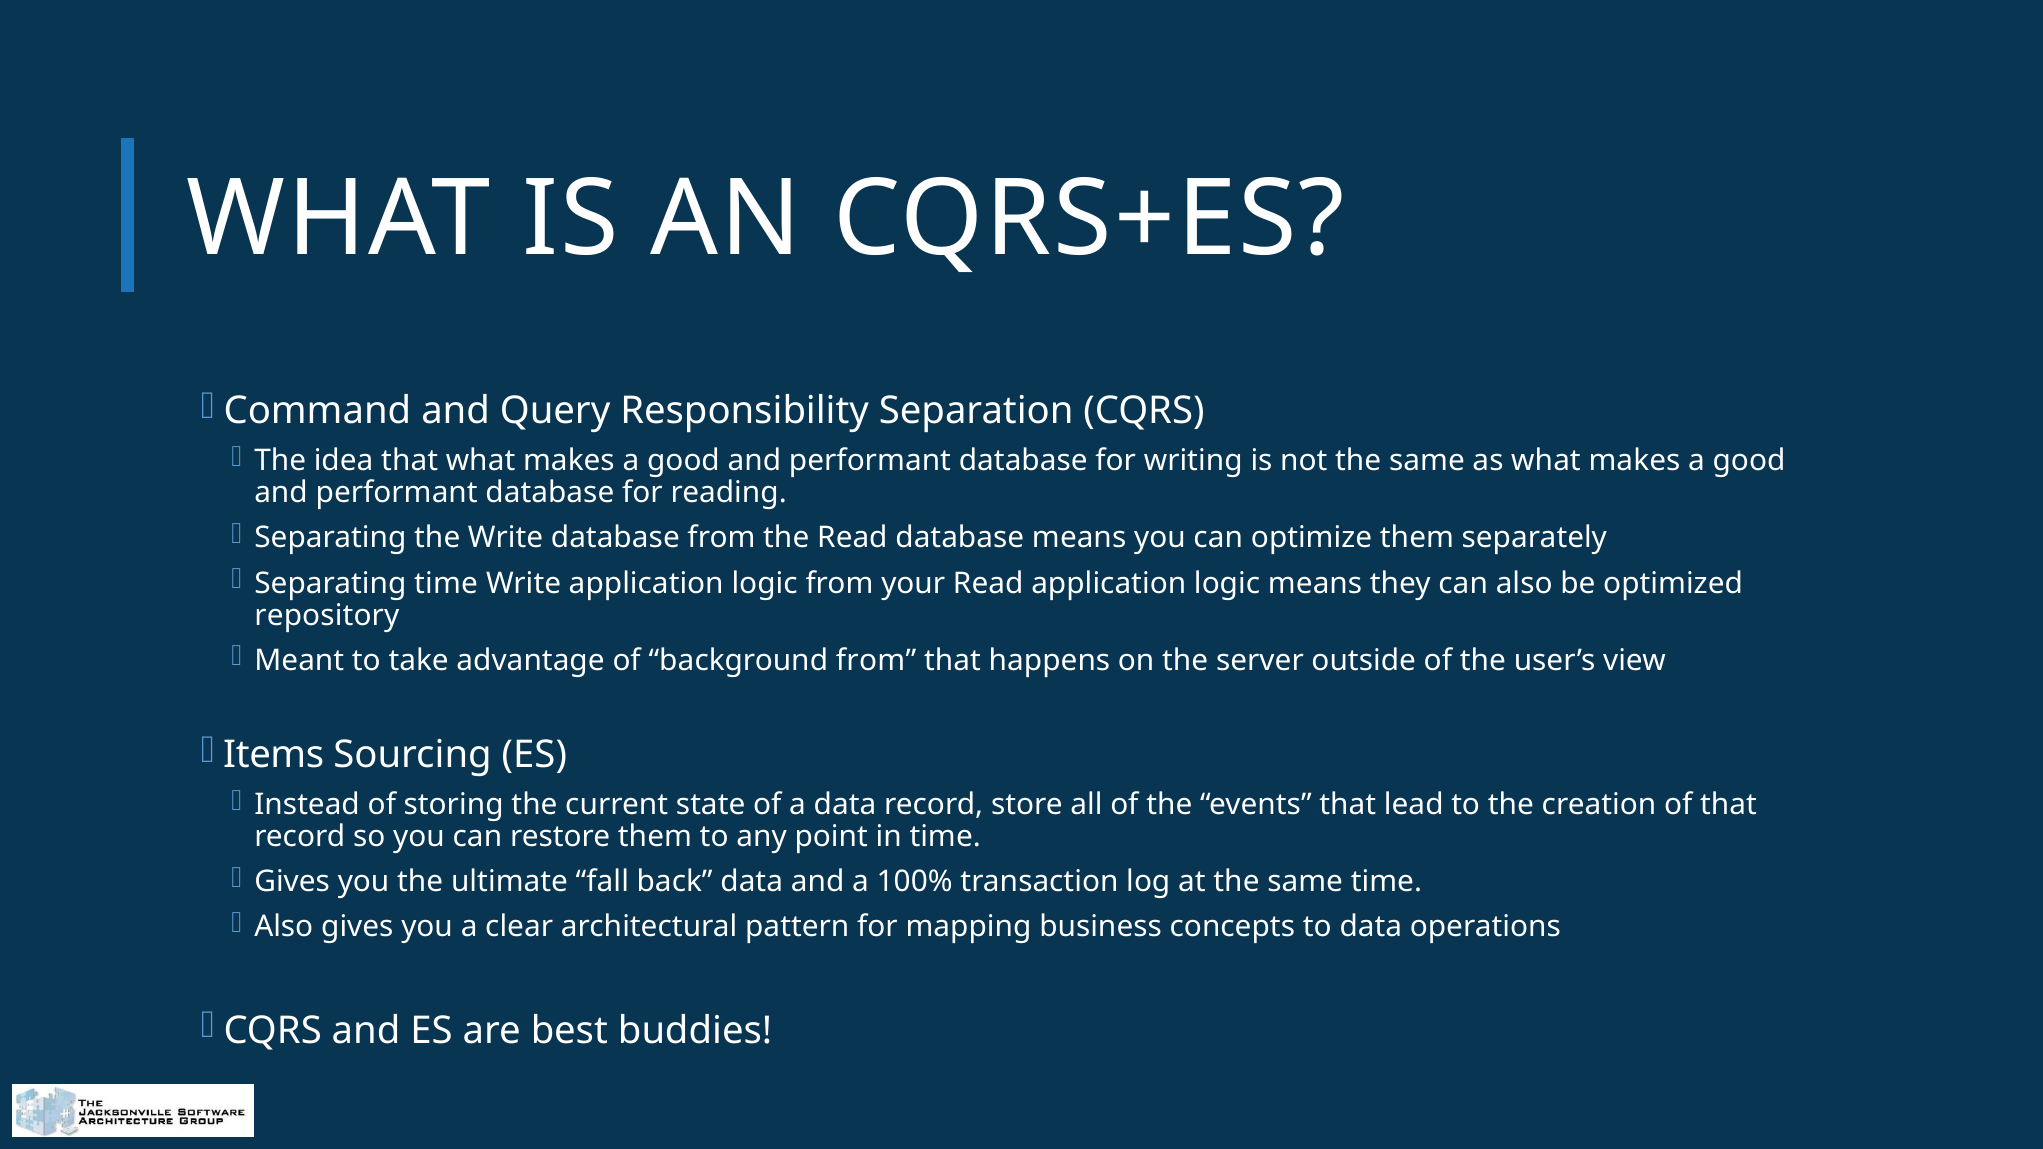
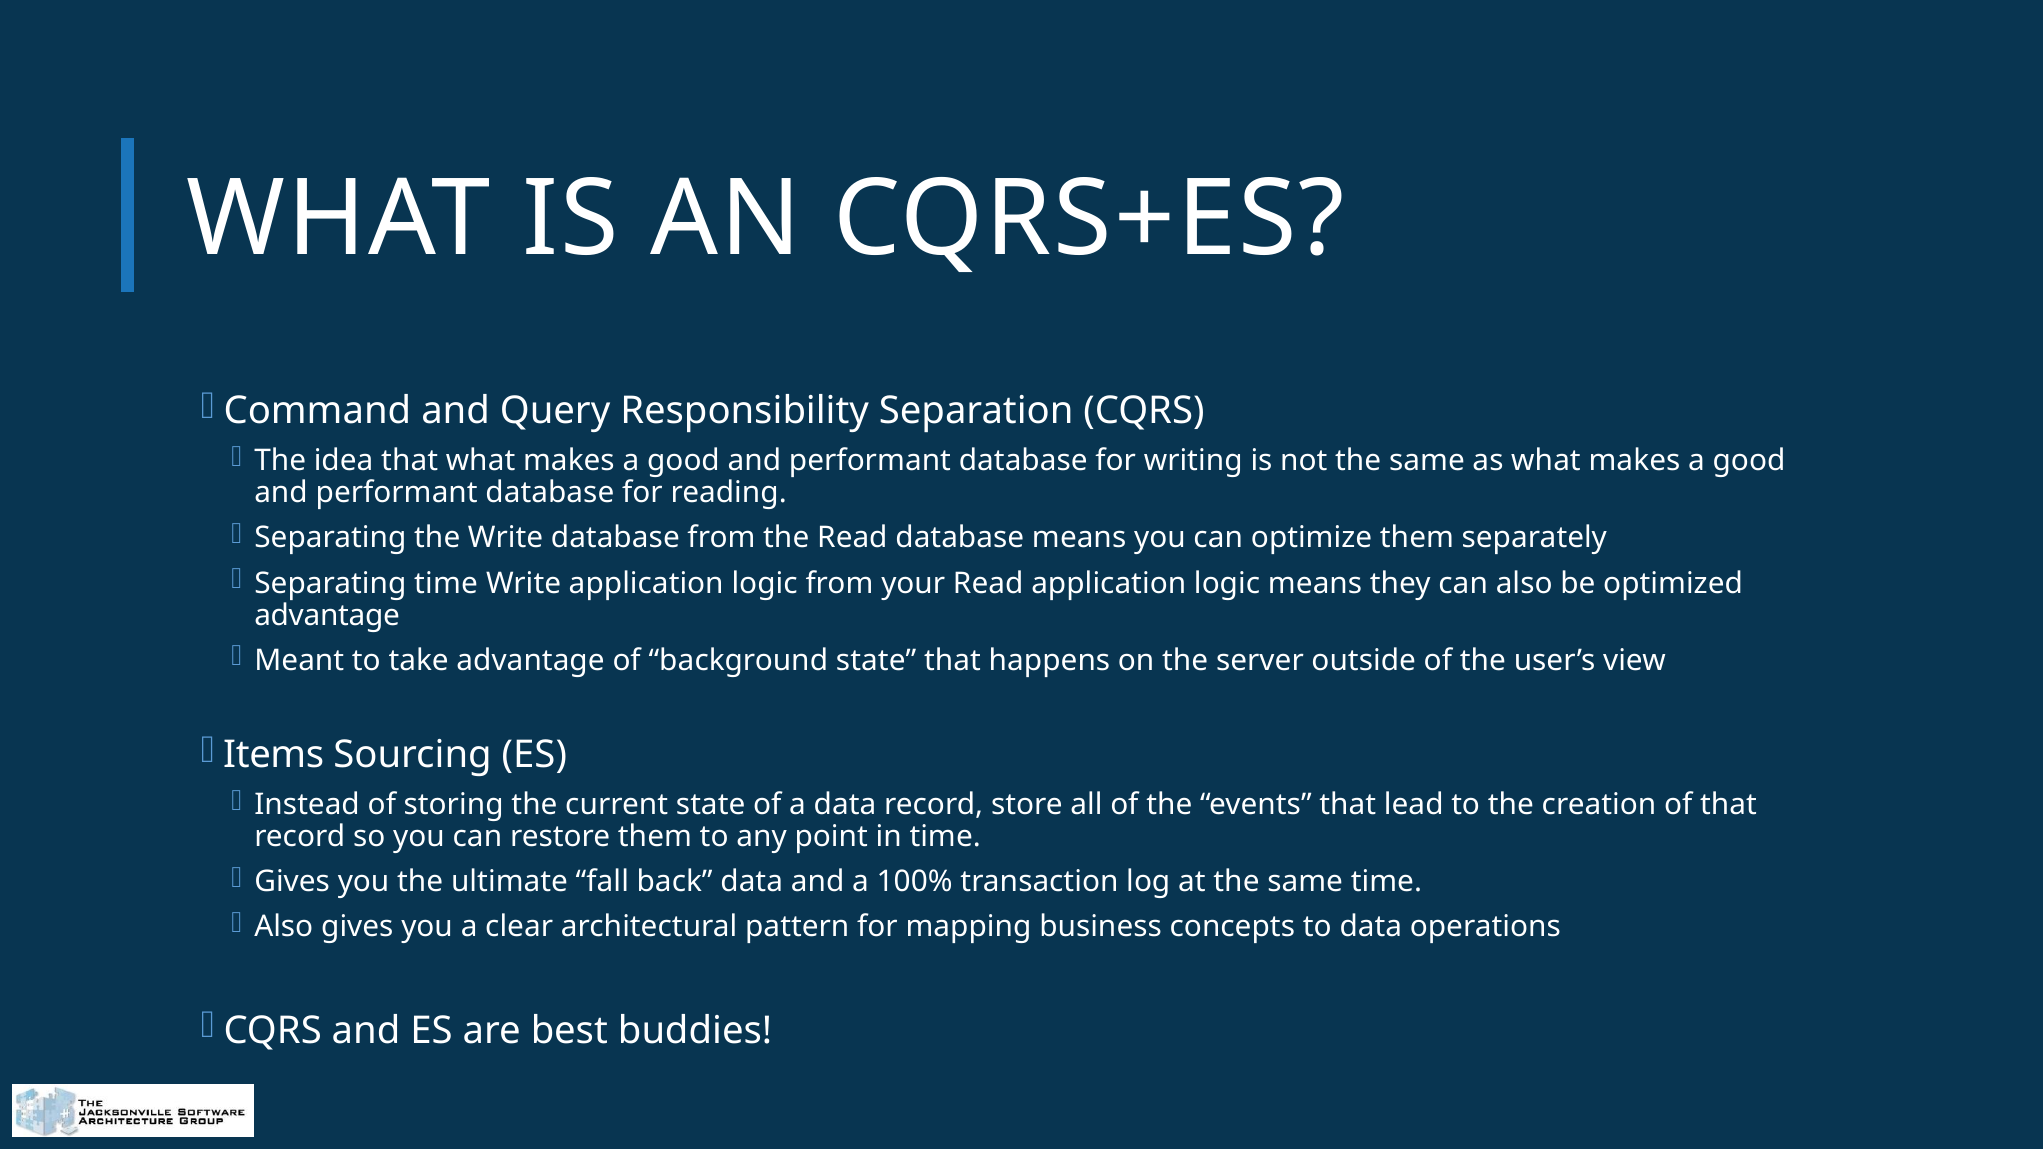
repository at (327, 616): repository -> advantage
background from: from -> state
